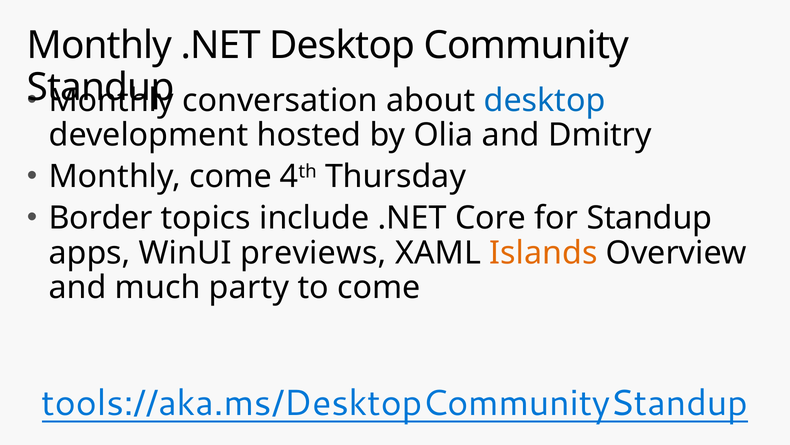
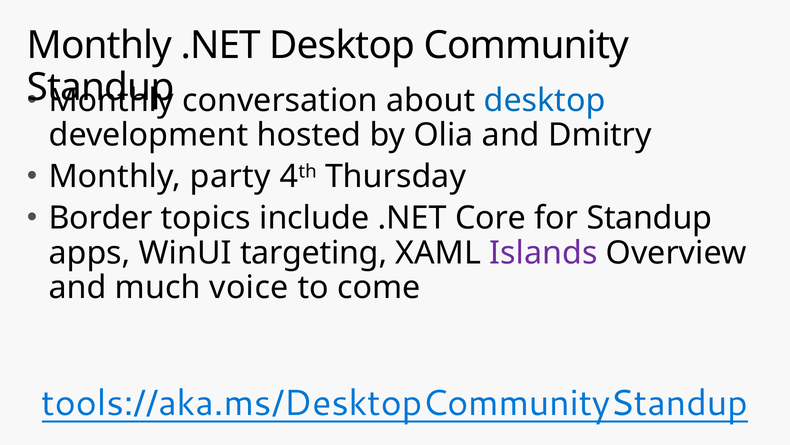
Monthly come: come -> party
previews: previews -> targeting
Islands colour: orange -> purple
party: party -> voice
